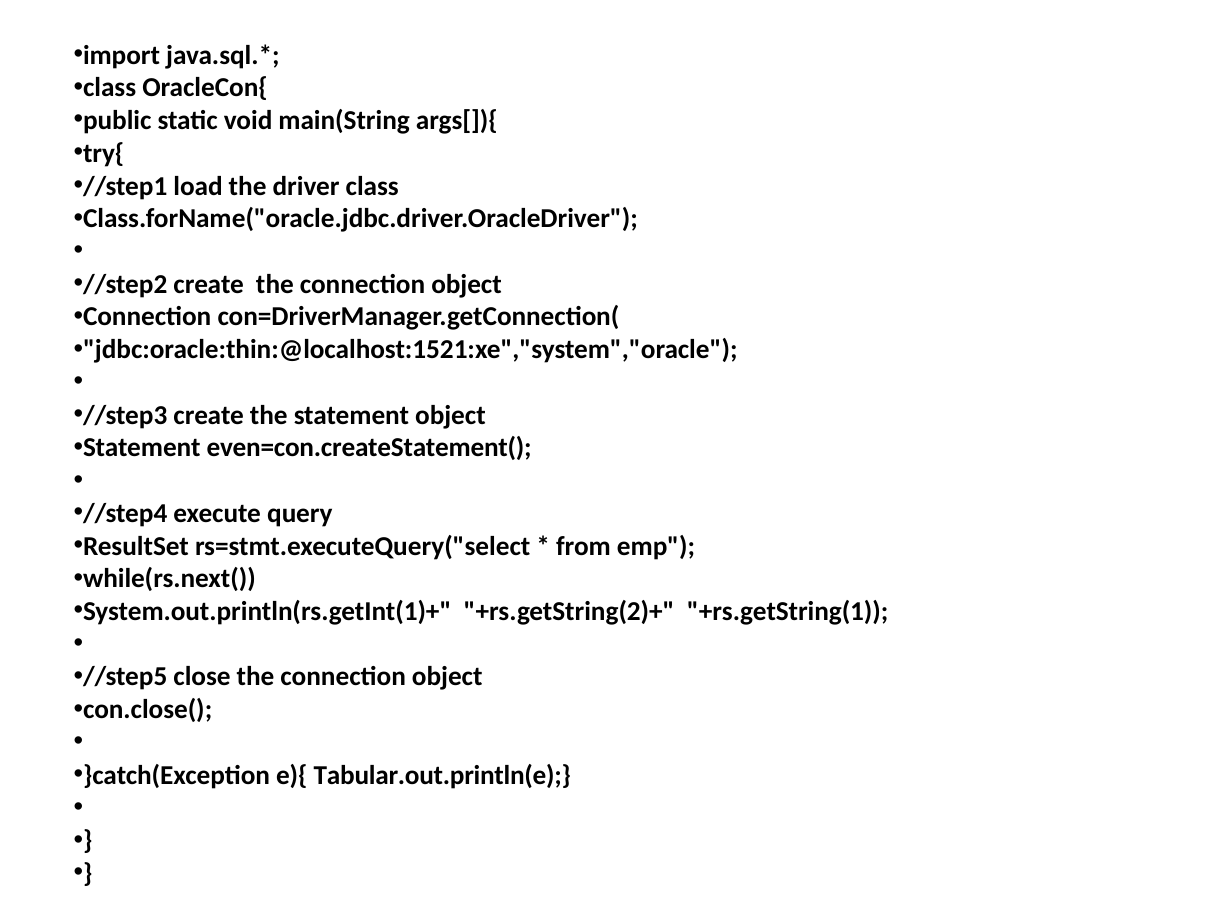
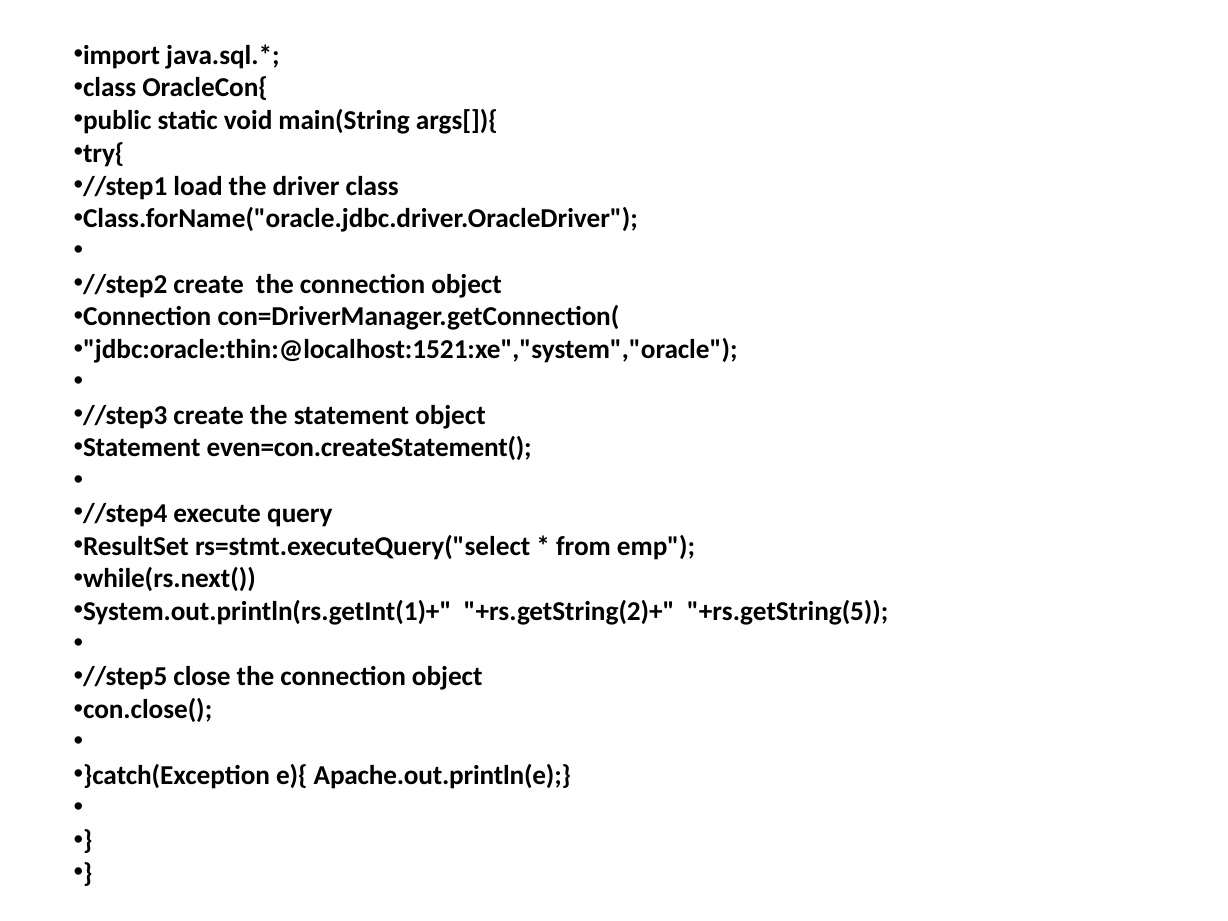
+rs.getString(1: +rs.getString(1 -> +rs.getString(5
Tabular.out.println(e: Tabular.out.println(e -> Apache.out.println(e
